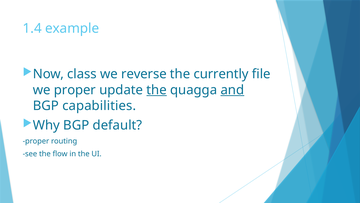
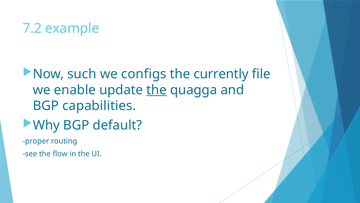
1.4: 1.4 -> 7.2
class: class -> such
reverse: reverse -> configs
we proper: proper -> enable
and underline: present -> none
